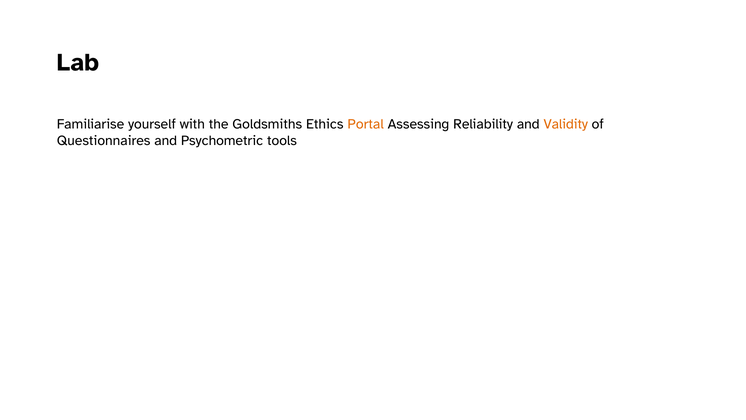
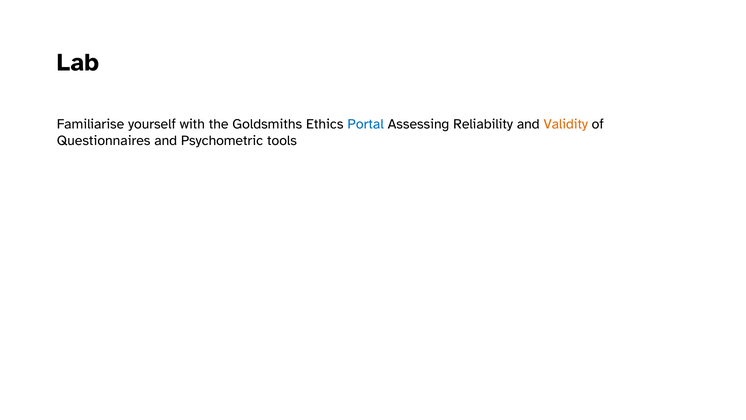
Portal colour: orange -> blue
